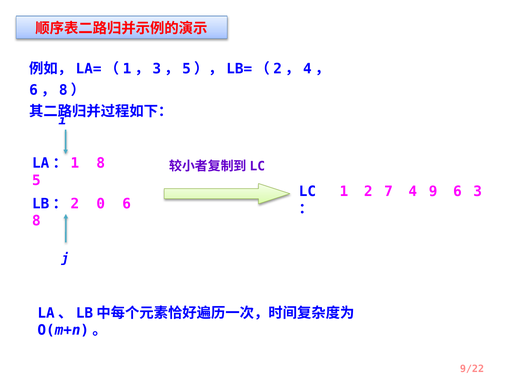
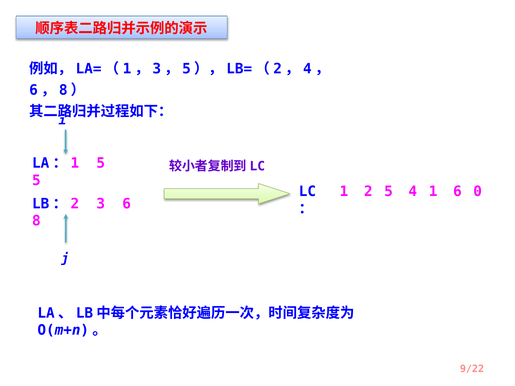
LA：1 8: 8 -> 5
2 7: 7 -> 5
4 9: 9 -> 1
3: 3 -> 0
0: 0 -> 3
